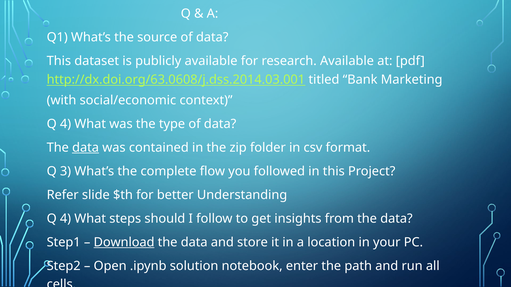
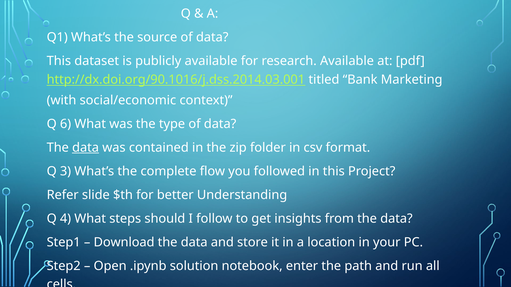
http://dx.doi.org/63.0608/j.dss.2014.03.001: http://dx.doi.org/63.0608/j.dss.2014.03.001 -> http://dx.doi.org/90.1016/j.dss.2014.03.001
4 at (66, 124): 4 -> 6
Download underline: present -> none
